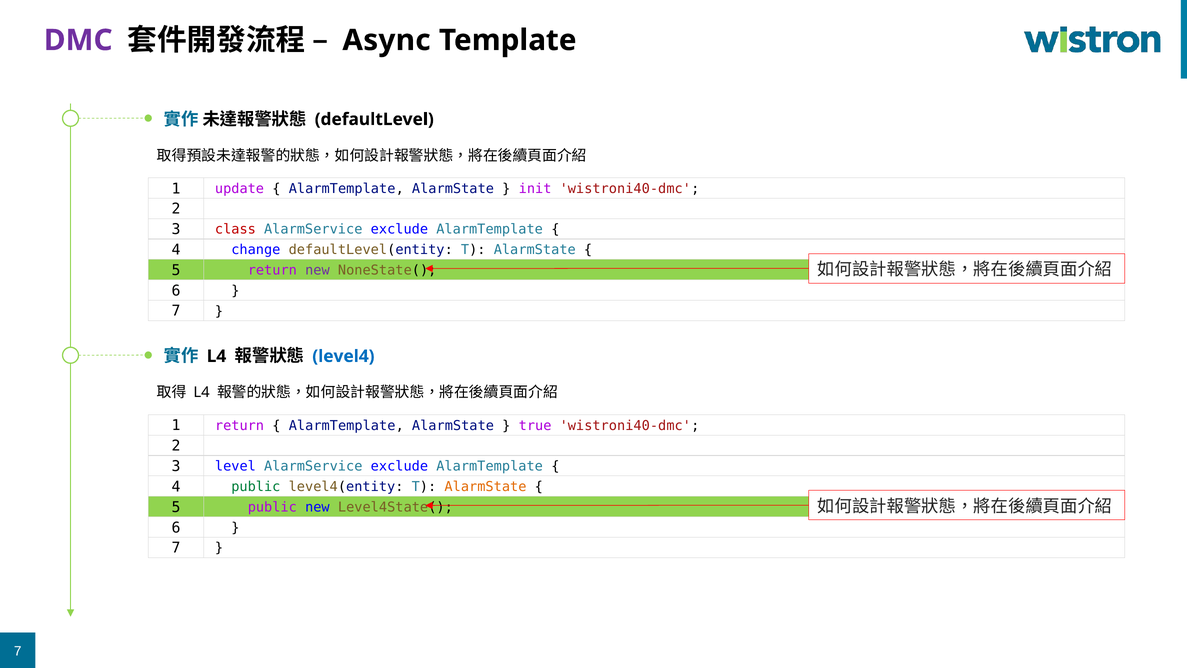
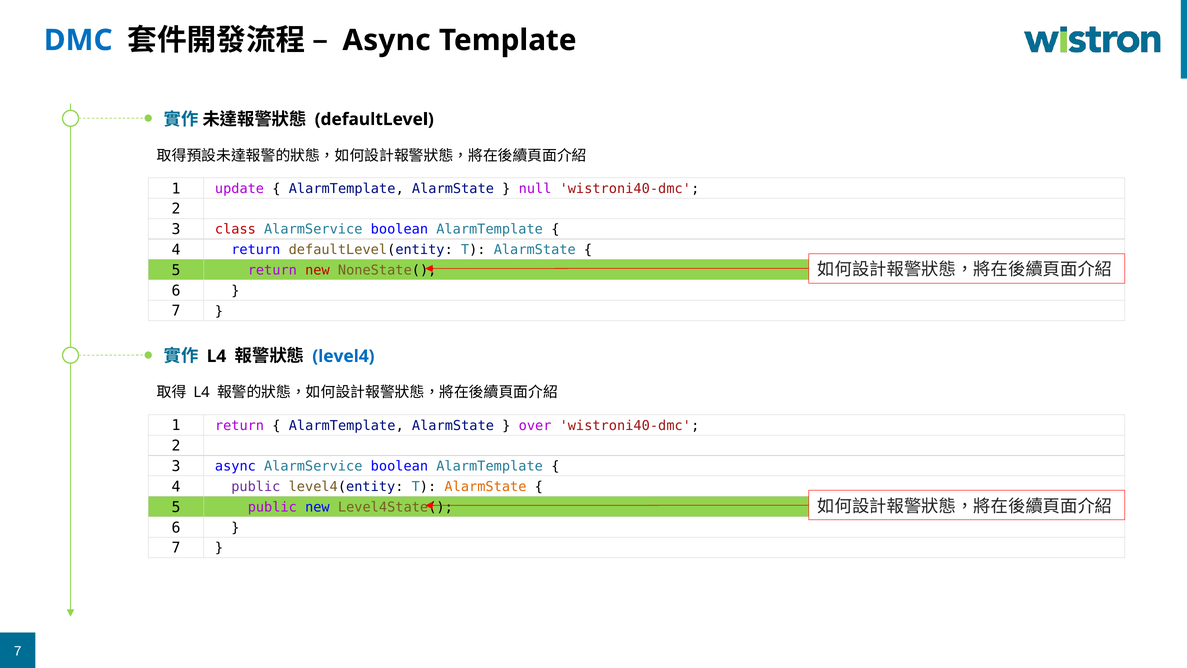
DMC colour: purple -> blue
init: init -> null
exclude at (399, 229): exclude -> boolean
4 change: change -> return
new at (317, 270) colour: purple -> red
true: true -> over
3 level: level -> async
exclude at (399, 466): exclude -> boolean
public at (256, 487) colour: green -> purple
